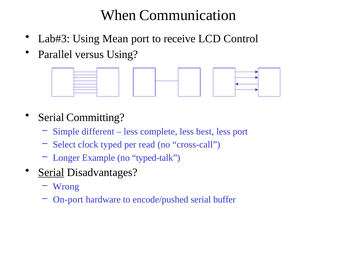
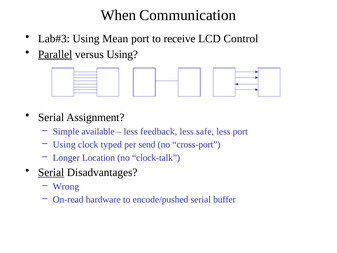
Parallel underline: none -> present
Committing: Committing -> Assignment
different: different -> available
complete: complete -> feedback
best: best -> safe
Select at (64, 144): Select -> Using
read: read -> send
cross-call: cross-call -> cross-port
Example: Example -> Location
typed-talk: typed-talk -> clock-talk
On-port: On-port -> On-read
